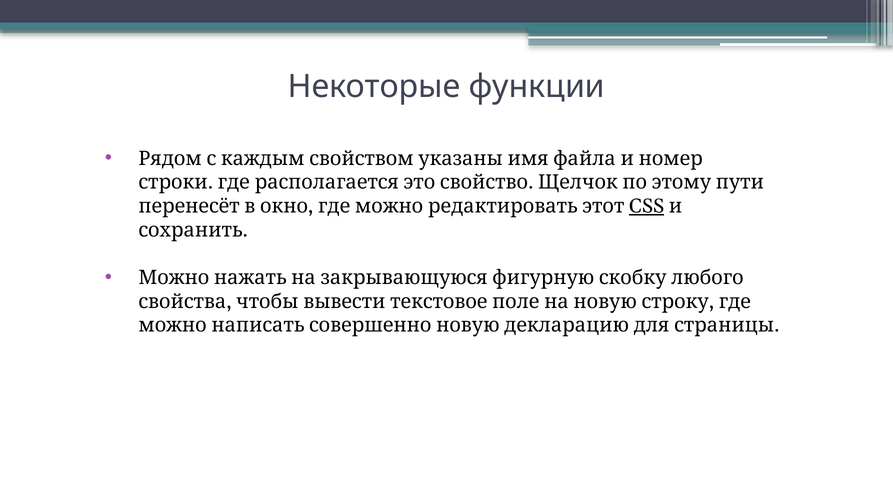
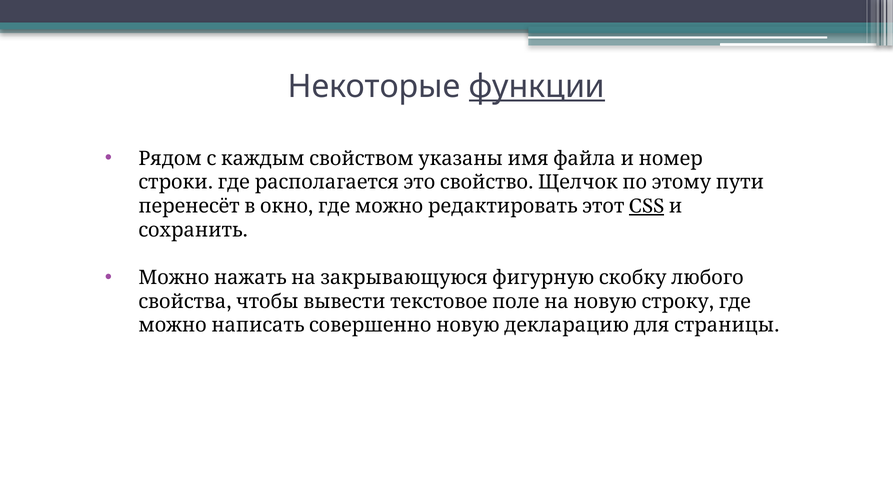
функции underline: none -> present
